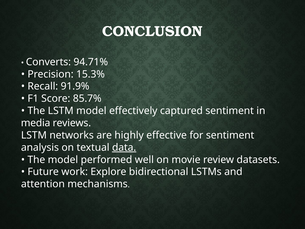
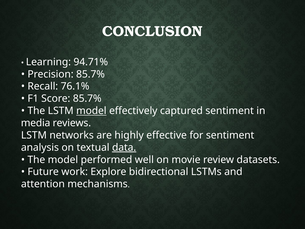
Converts: Converts -> Learning
Precision 15.3%: 15.3% -> 85.7%
91.9%: 91.9% -> 76.1%
model at (91, 111) underline: none -> present
